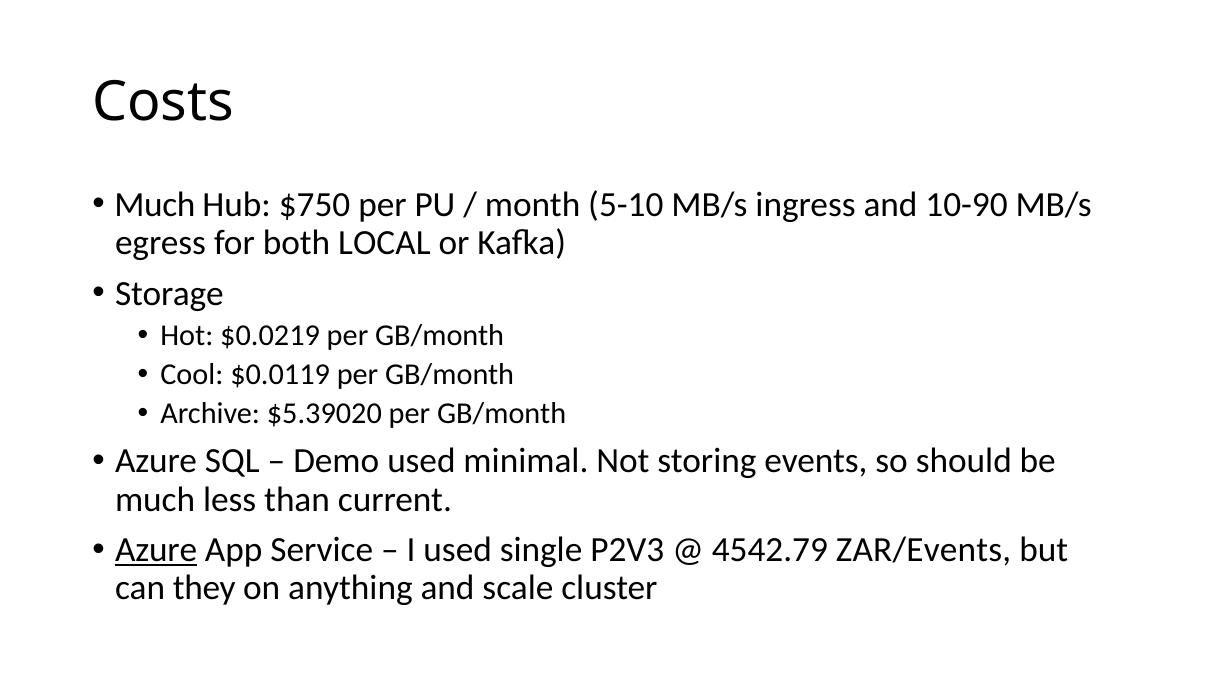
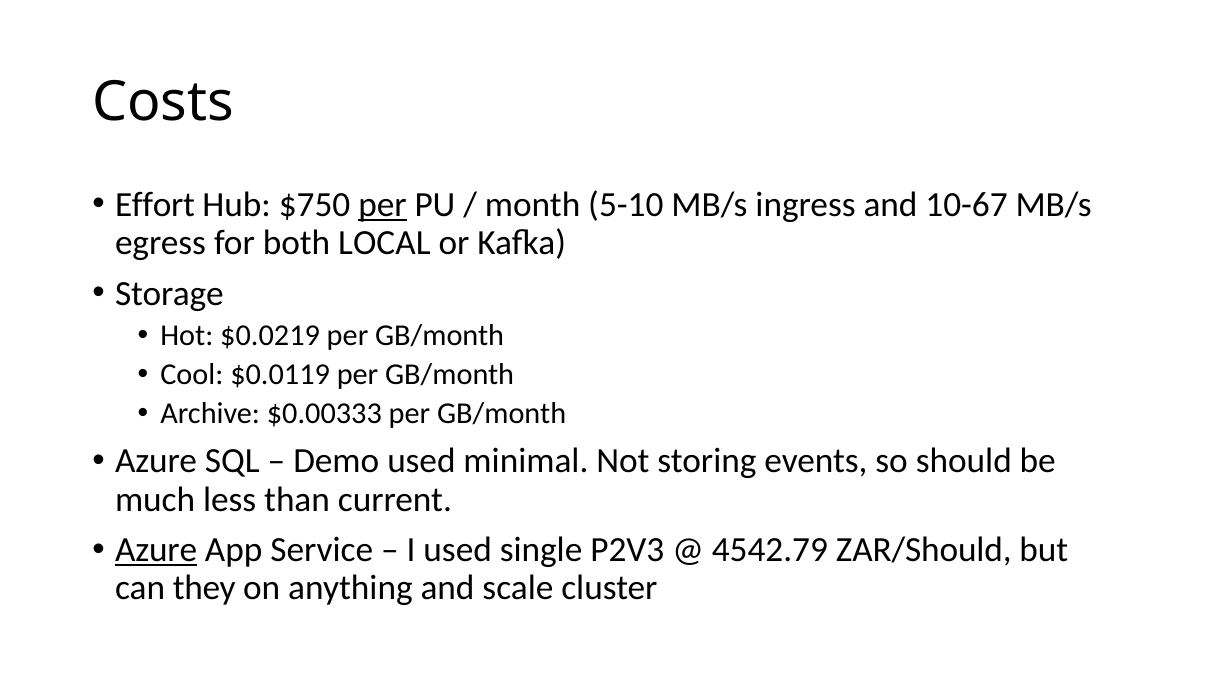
Much at (155, 205): Much -> Effort
per at (382, 205) underline: none -> present
10-90: 10-90 -> 10-67
$5.39020: $5.39020 -> $0.00333
ZAR/Events: ZAR/Events -> ZAR/Should
